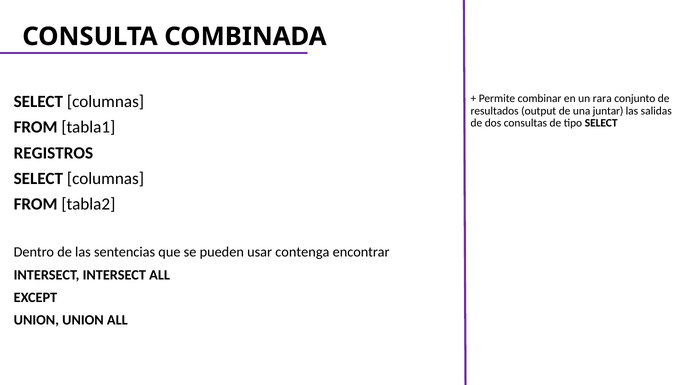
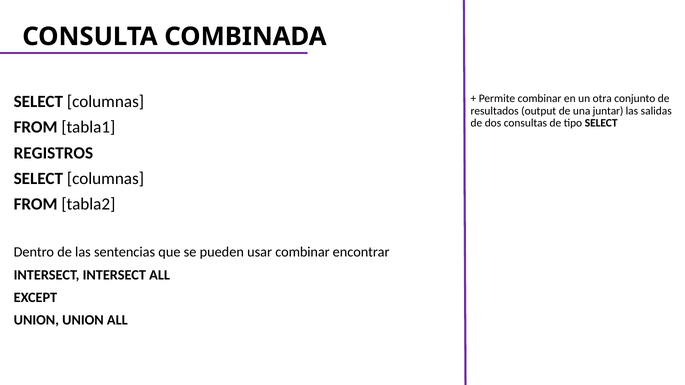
rara: rara -> otra
usar contenga: contenga -> combinar
